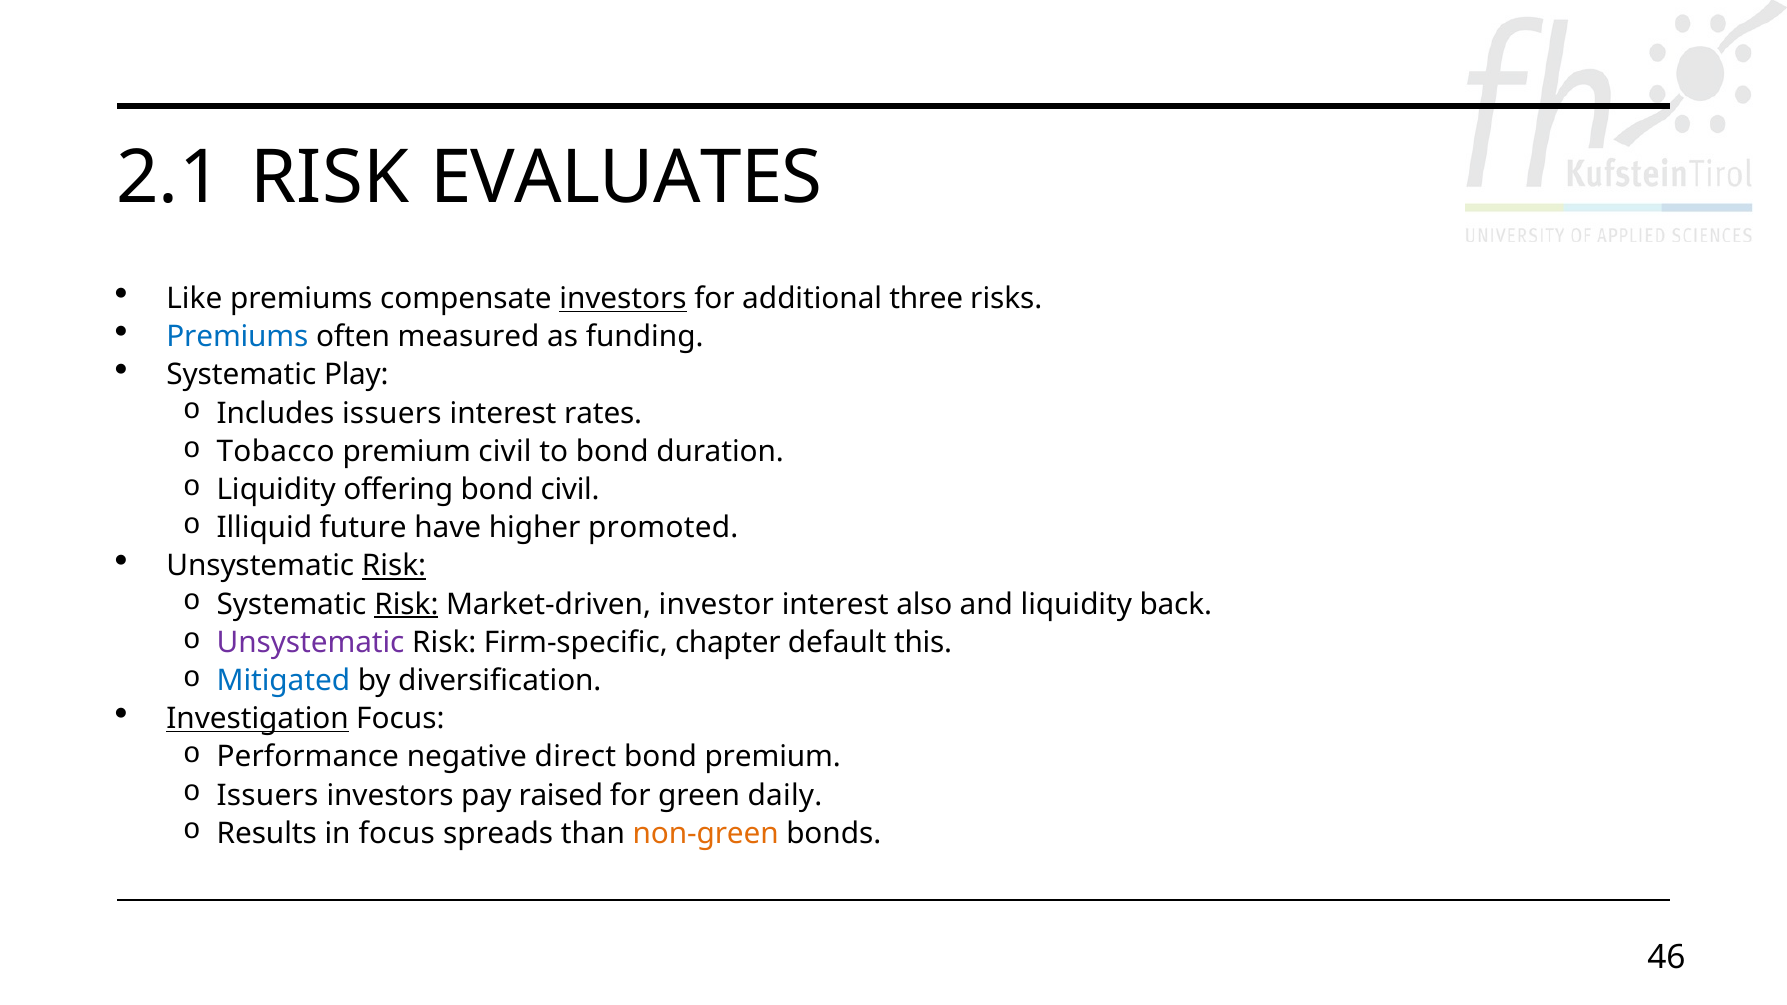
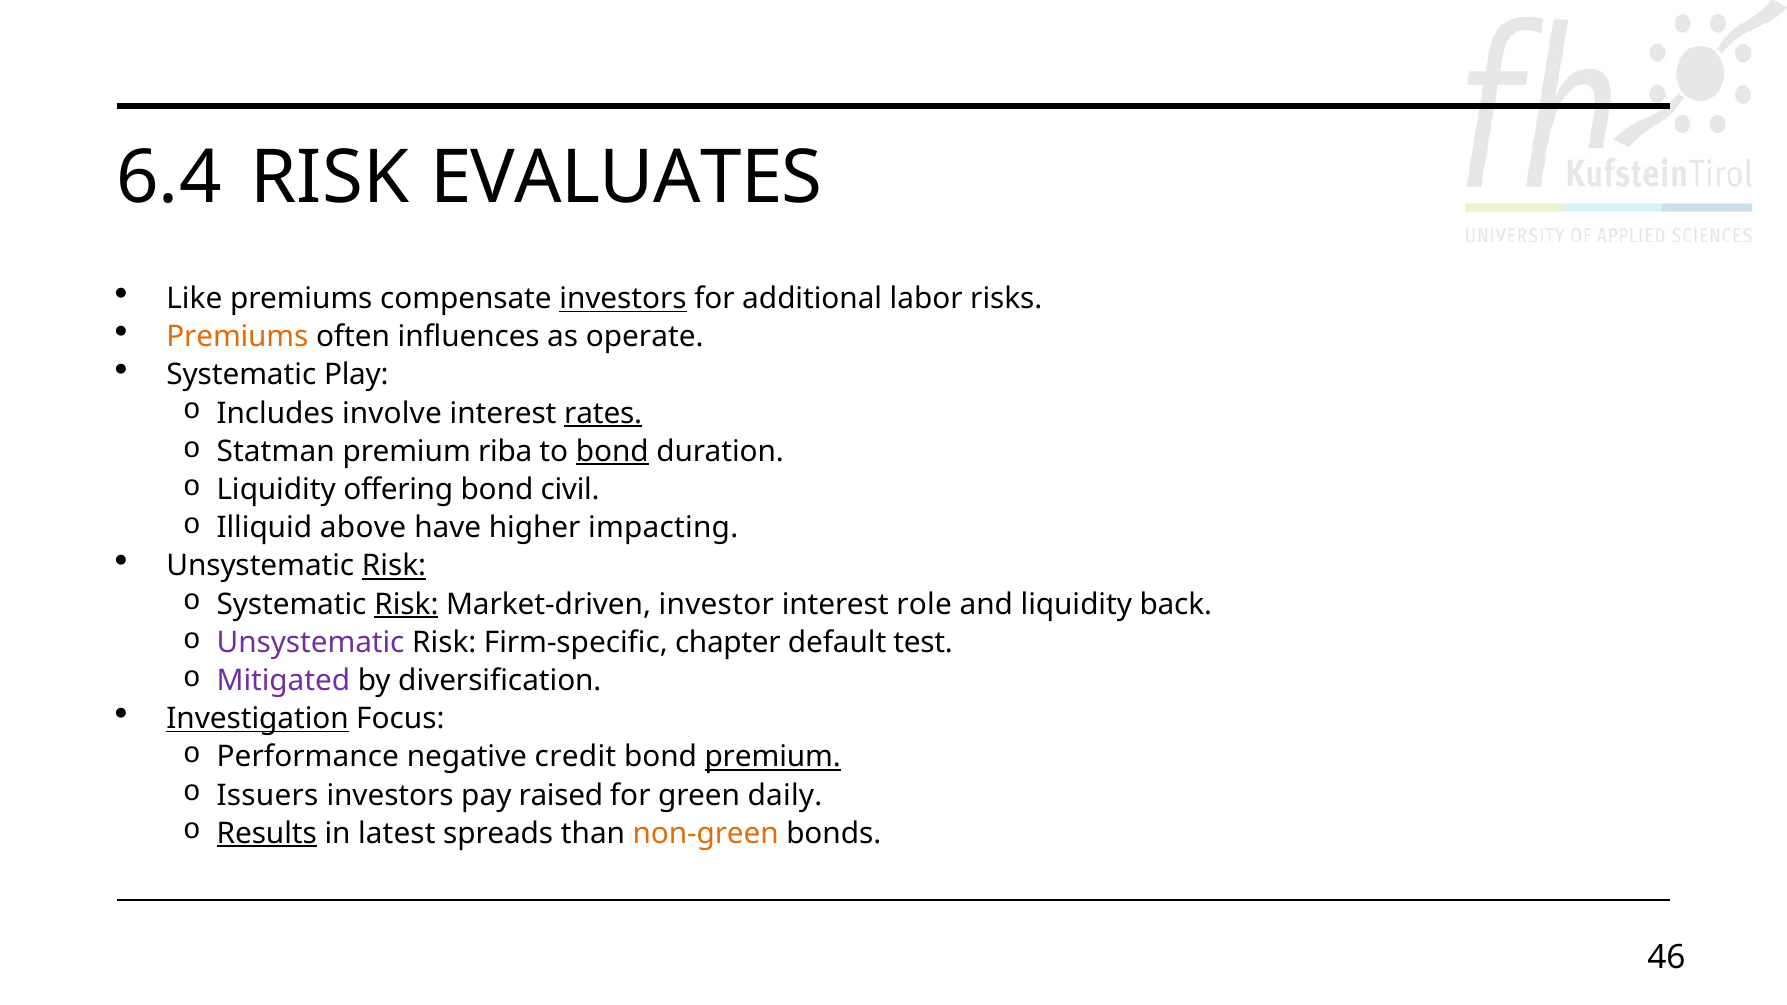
2.1: 2.1 -> 6.4
three: three -> labor
Premiums at (237, 337) colour: blue -> orange
measured: measured -> influences
funding: funding -> operate
Includes issuers: issuers -> involve
rates underline: none -> present
Tobacco: Tobacco -> Statman
premium civil: civil -> riba
bond at (612, 452) underline: none -> present
future: future -> above
promoted: promoted -> impacting
also: also -> role
this: this -> test
Mitigated colour: blue -> purple
direct: direct -> credit
premium at (773, 757) underline: none -> present
Results underline: none -> present
in focus: focus -> latest
